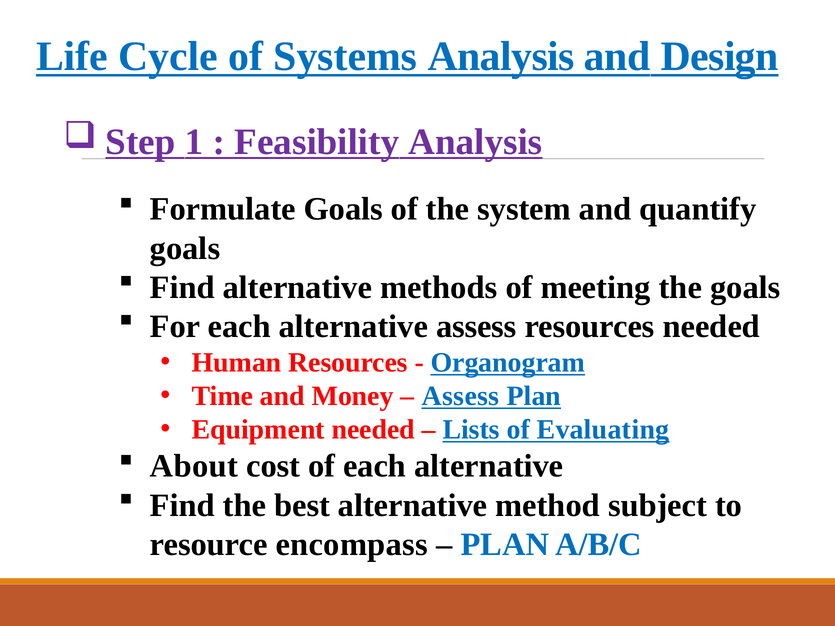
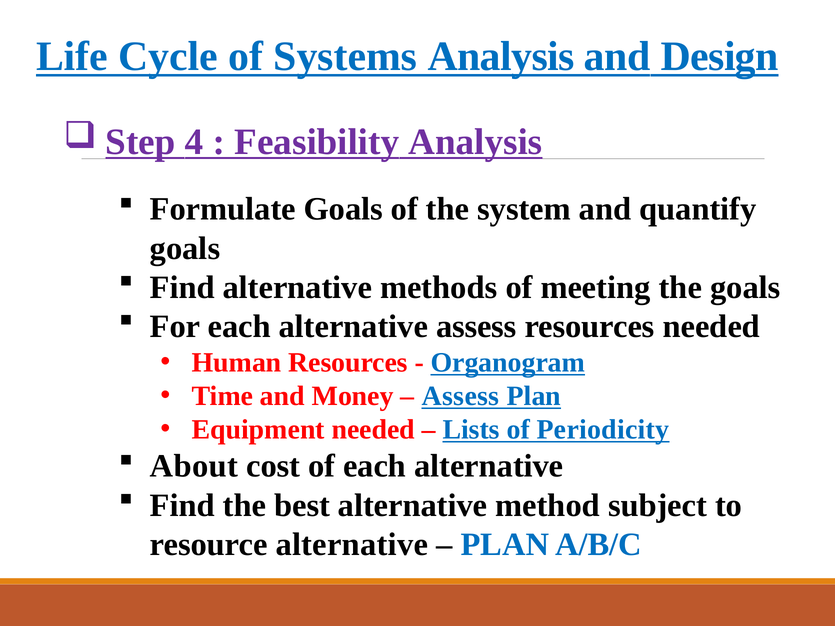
1: 1 -> 4
Evaluating: Evaluating -> Periodicity
resource encompass: encompass -> alternative
